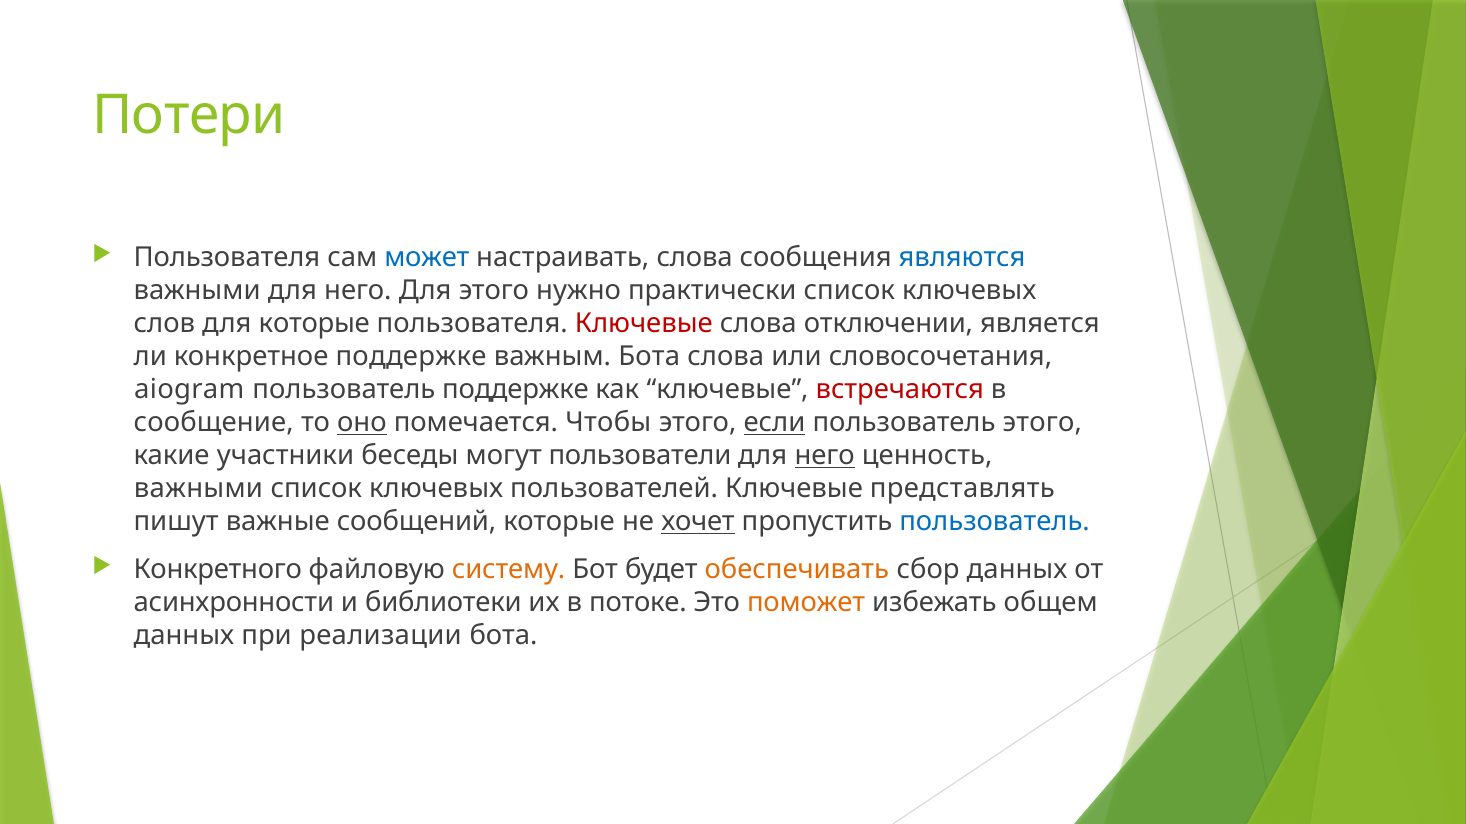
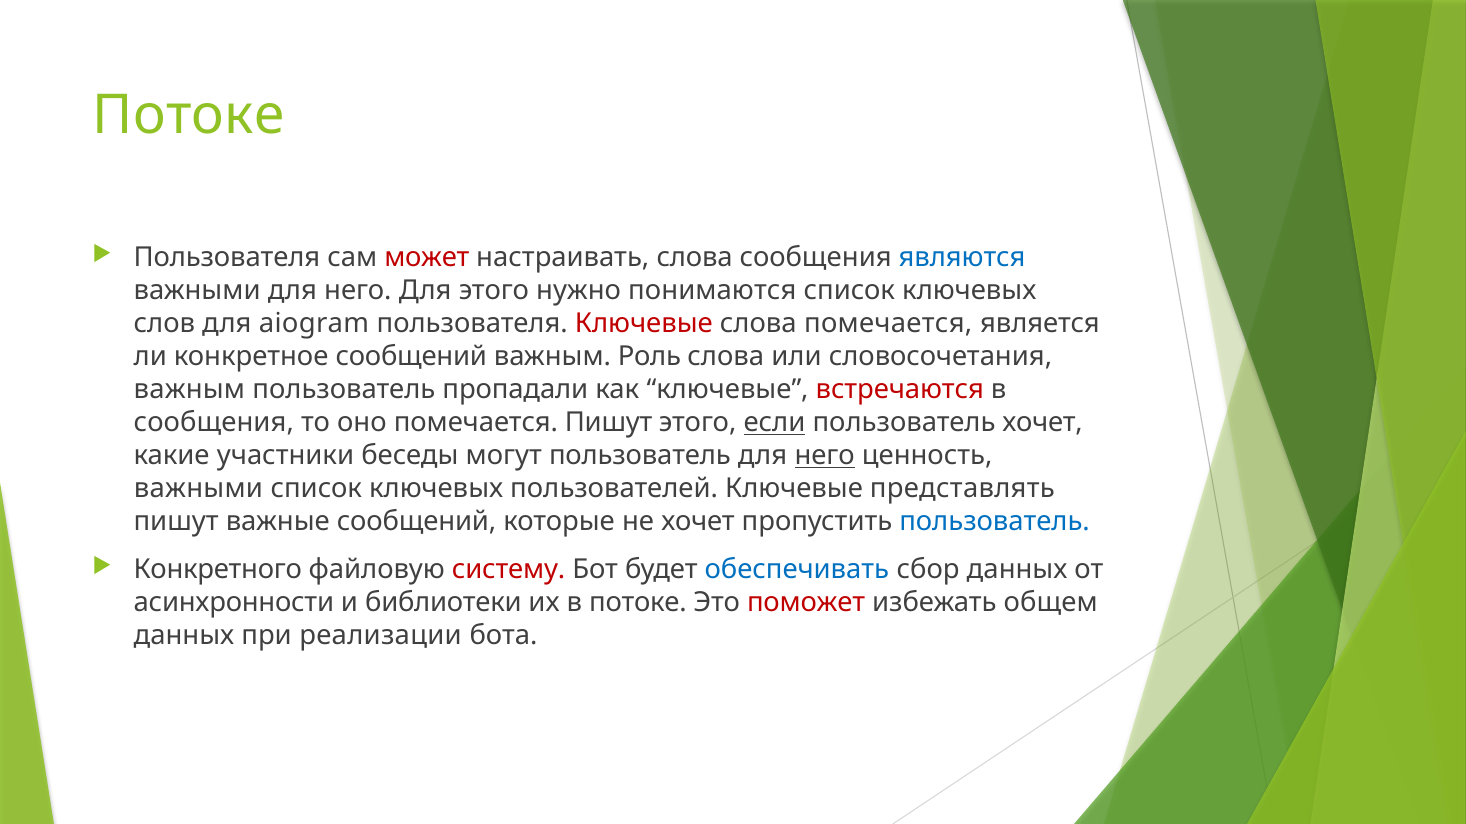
Потери at (189, 116): Потери -> Потоке
может colour: blue -> red
практически: практически -> понимаются
для которые: которые -> aiogram
слова отключении: отключении -> помечается
конкретное поддержке: поддержке -> сообщений
важным Бота: Бота -> Роль
aiogram at (189, 390): aiogram -> важным
пользователь поддержке: поддержке -> пропадали
сообщение at (214, 423): сообщение -> сообщения
оно underline: present -> none
помечается Чтобы: Чтобы -> Пишут
пользователь этого: этого -> хочет
могут пользователи: пользователи -> пользователь
хочет at (698, 522) underline: present -> none
систему colour: orange -> red
обеспечивать colour: orange -> blue
поможет colour: orange -> red
